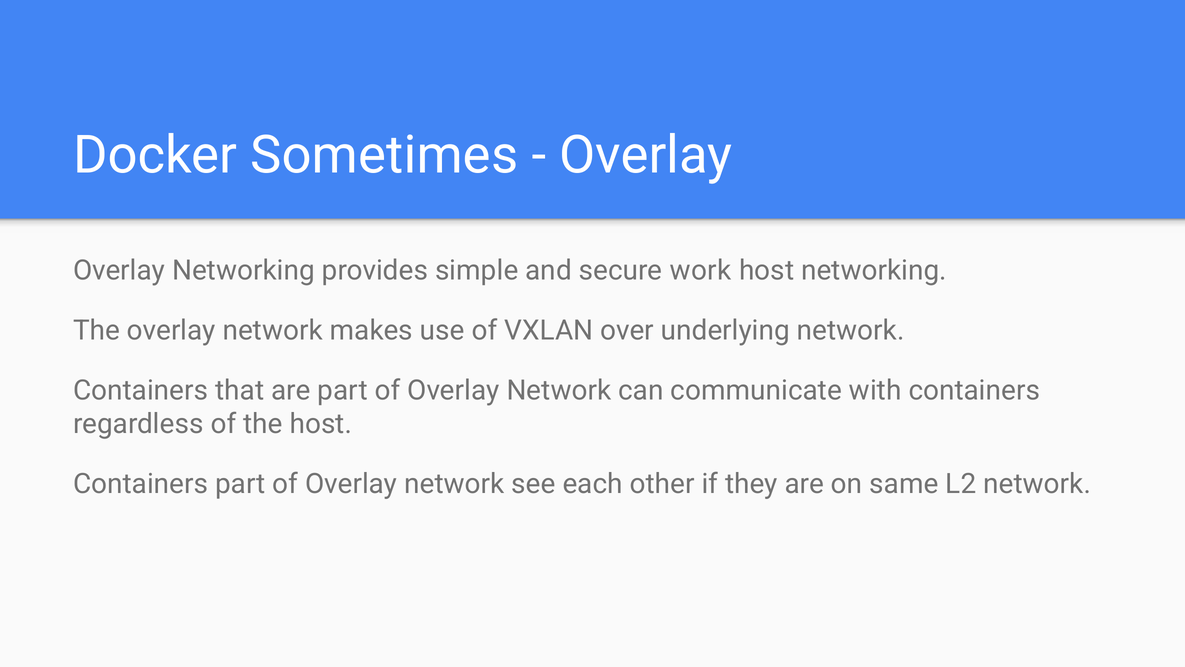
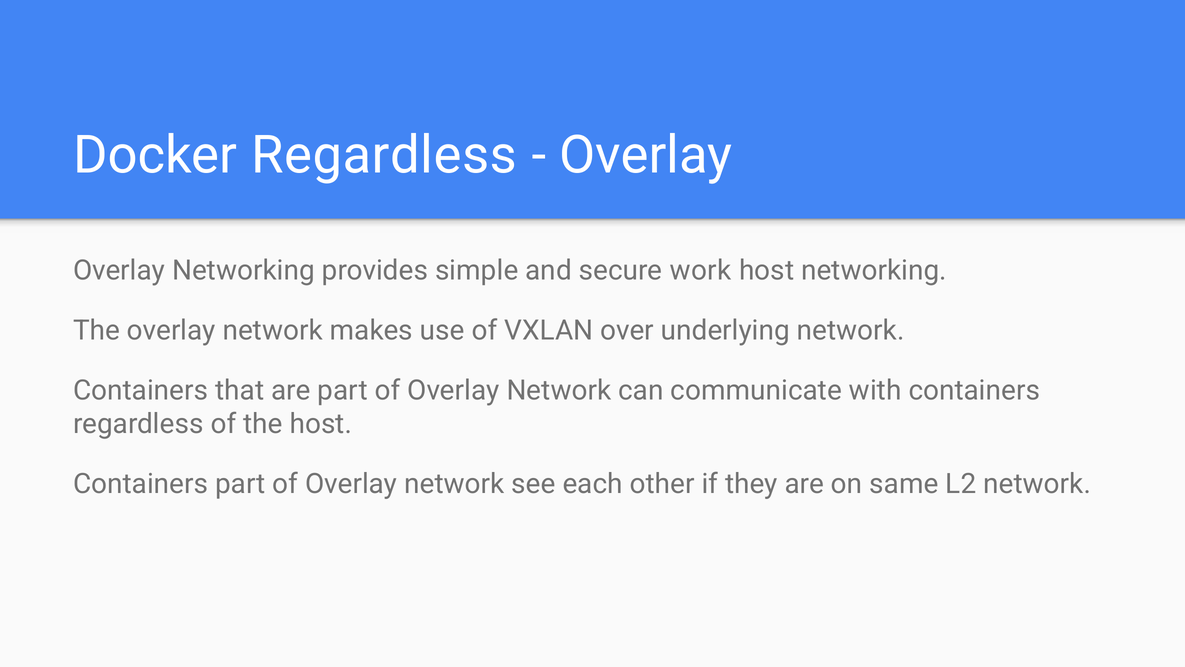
Docker Sometimes: Sometimes -> Regardless
